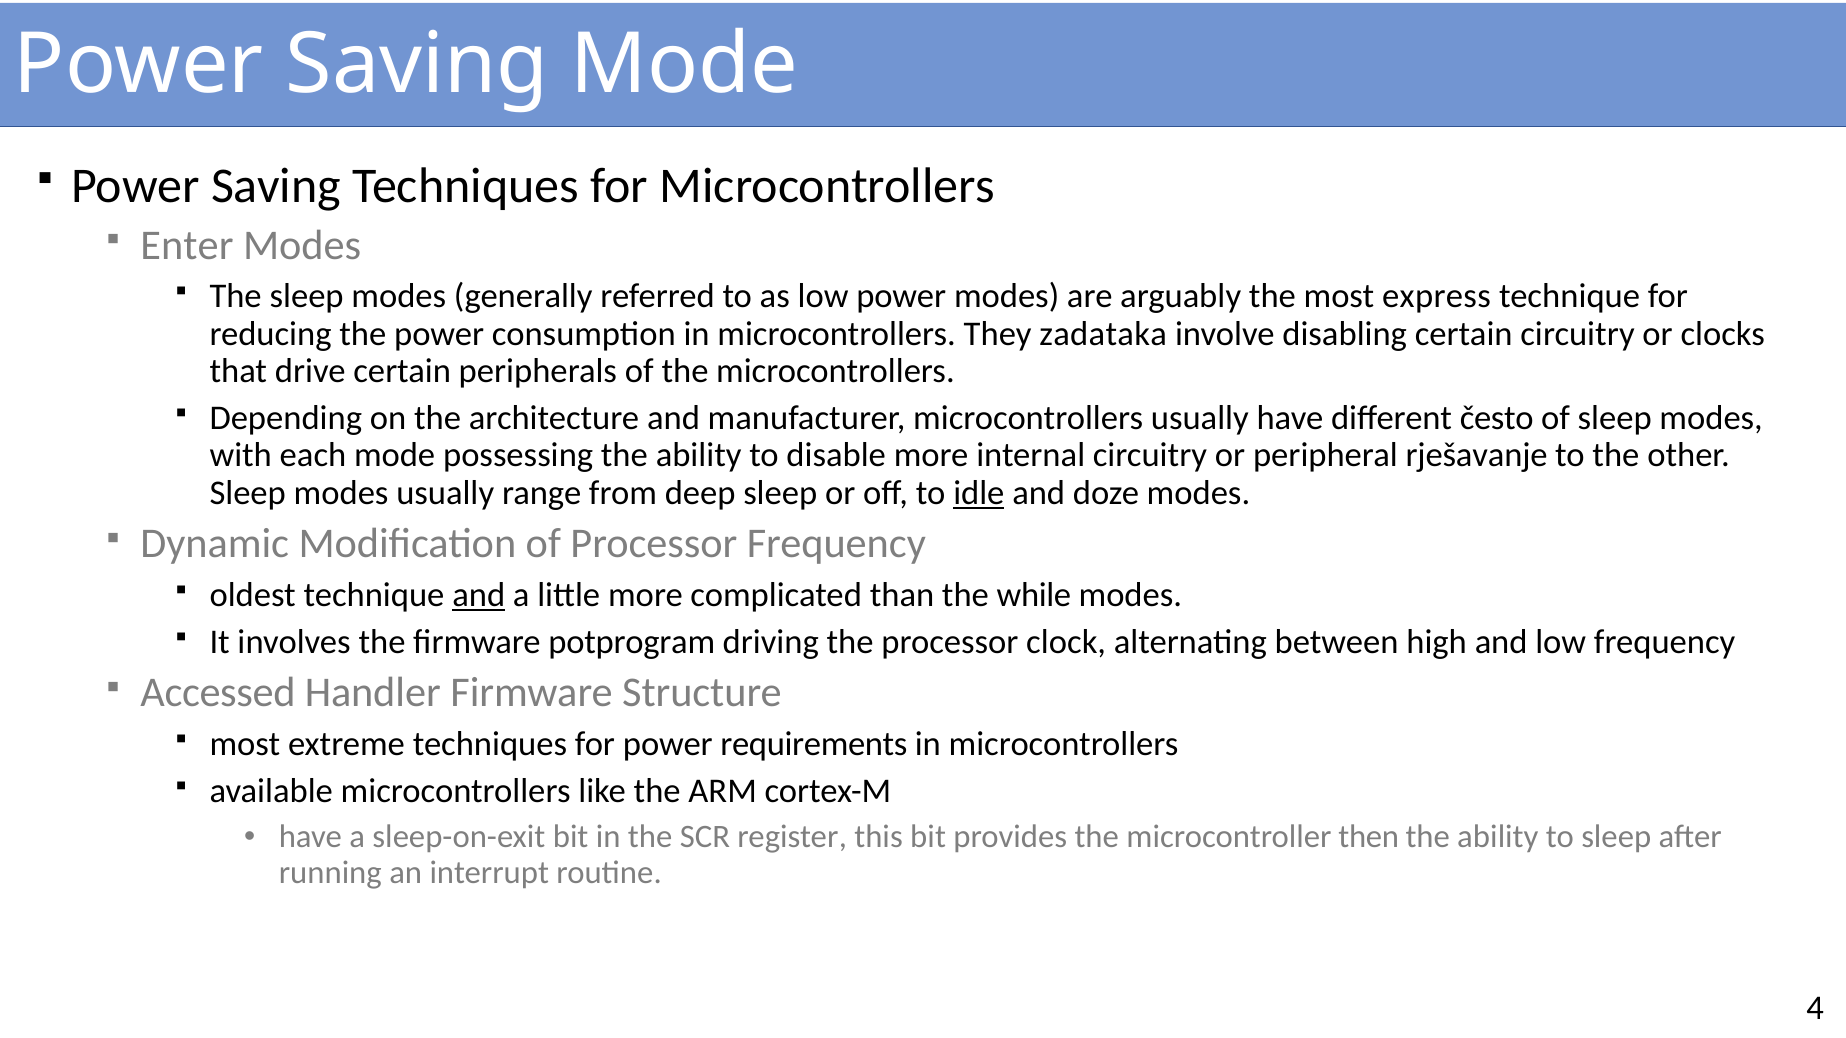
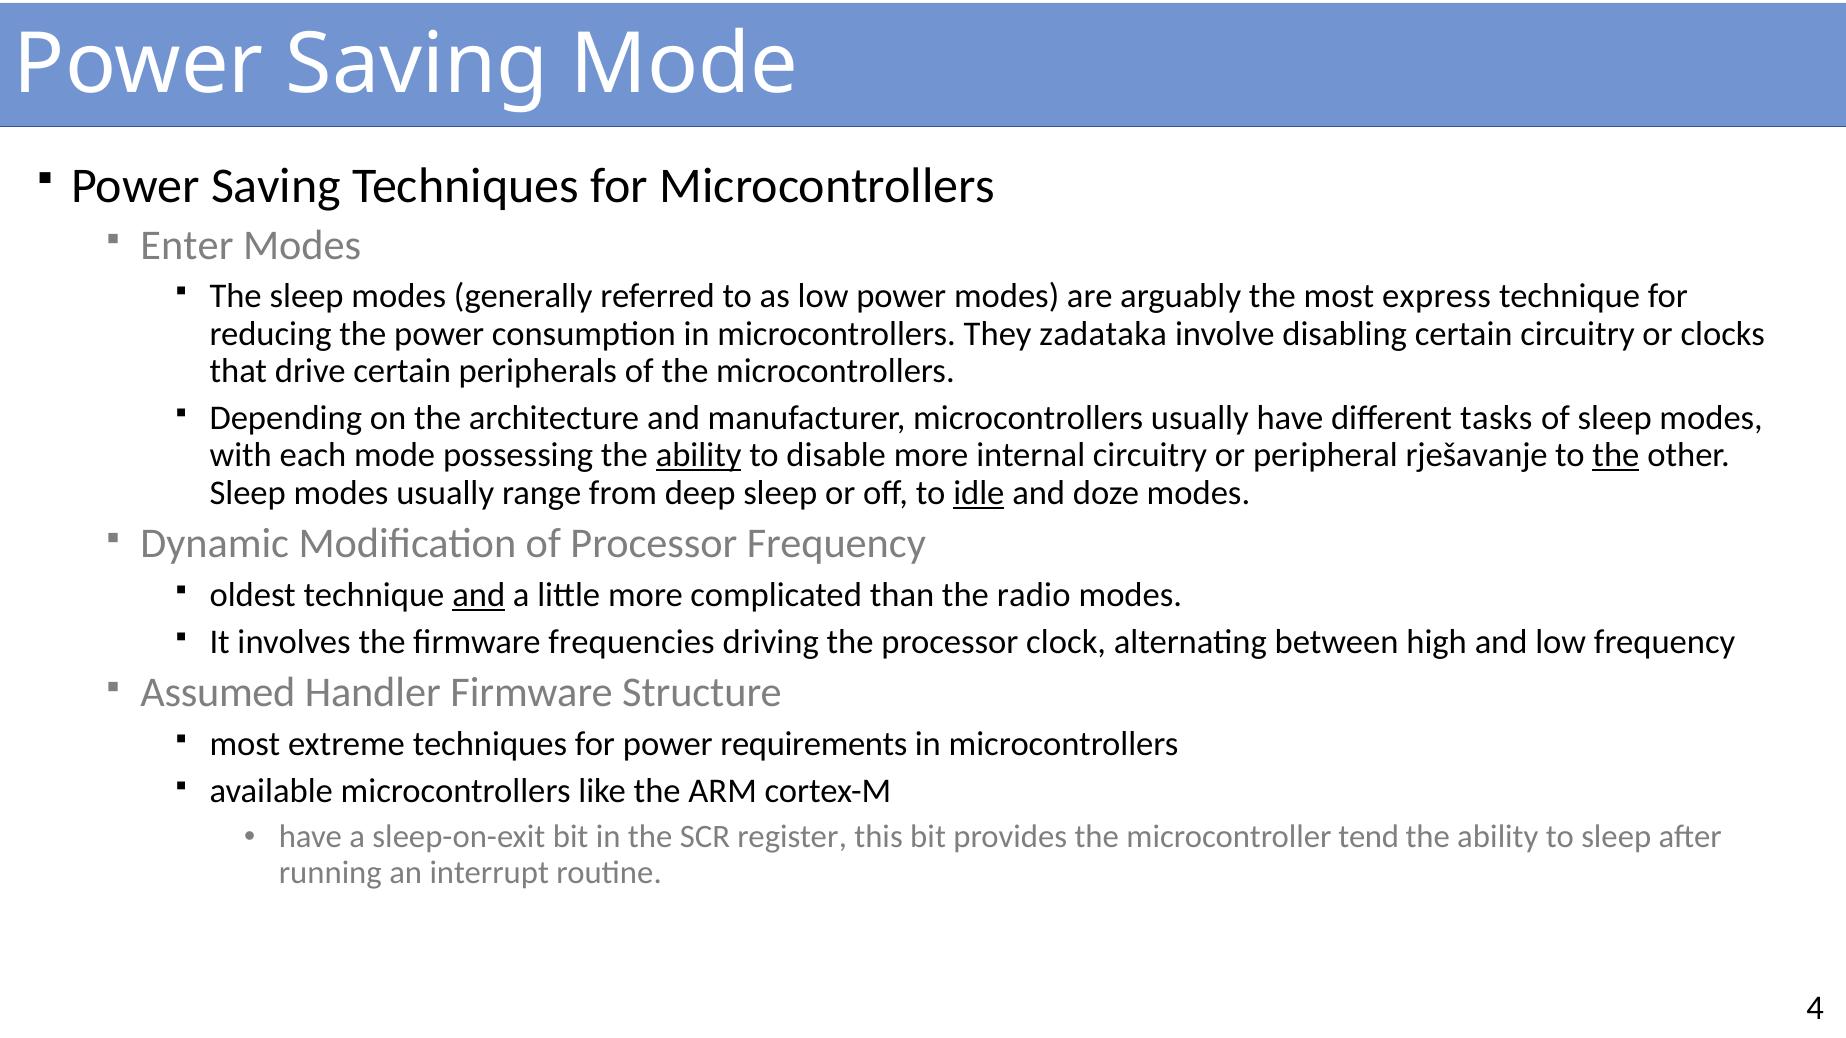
često: često -> tasks
ability at (699, 456) underline: none -> present
the at (1616, 456) underline: none -> present
while: while -> radio
potprogram: potprogram -> frequencies
Accessed: Accessed -> Assumed
then: then -> tend
